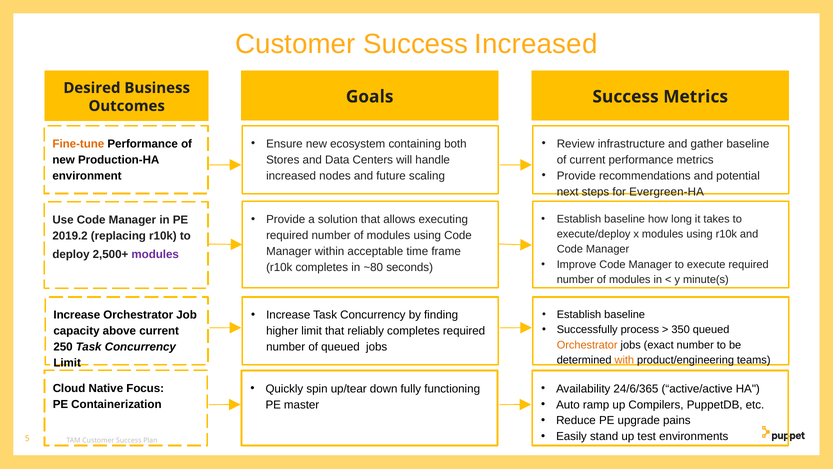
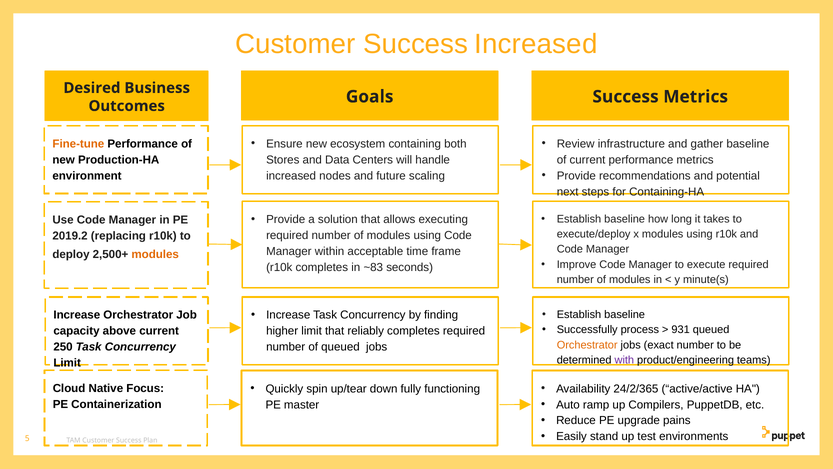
Evergreen-HA: Evergreen-HA -> Containing-HA
modules at (155, 254) colour: purple -> orange
~80: ~80 -> ~83
350: 350 -> 931
with colour: orange -> purple
24/6/365: 24/6/365 -> 24/2/365
